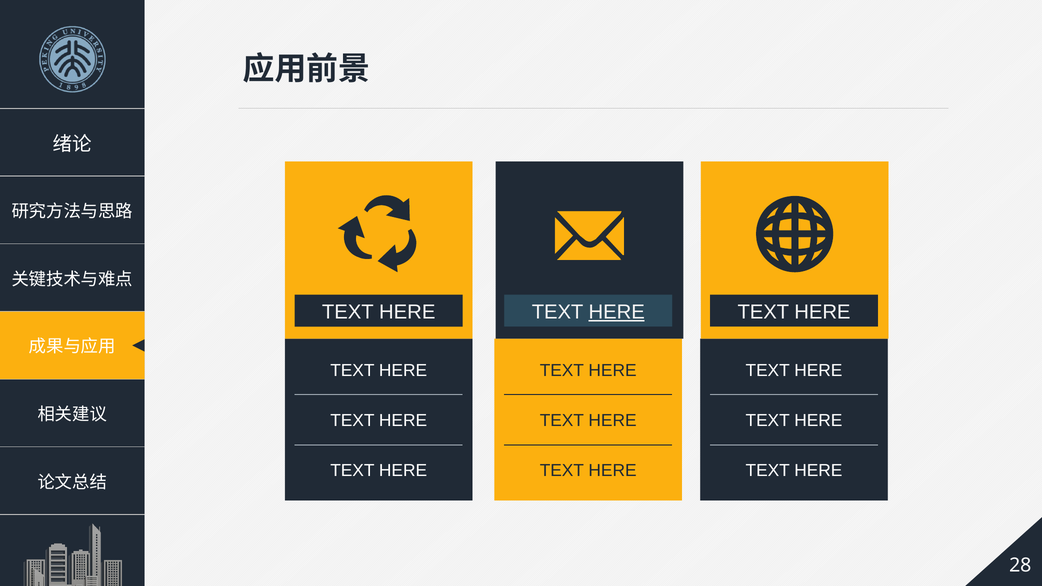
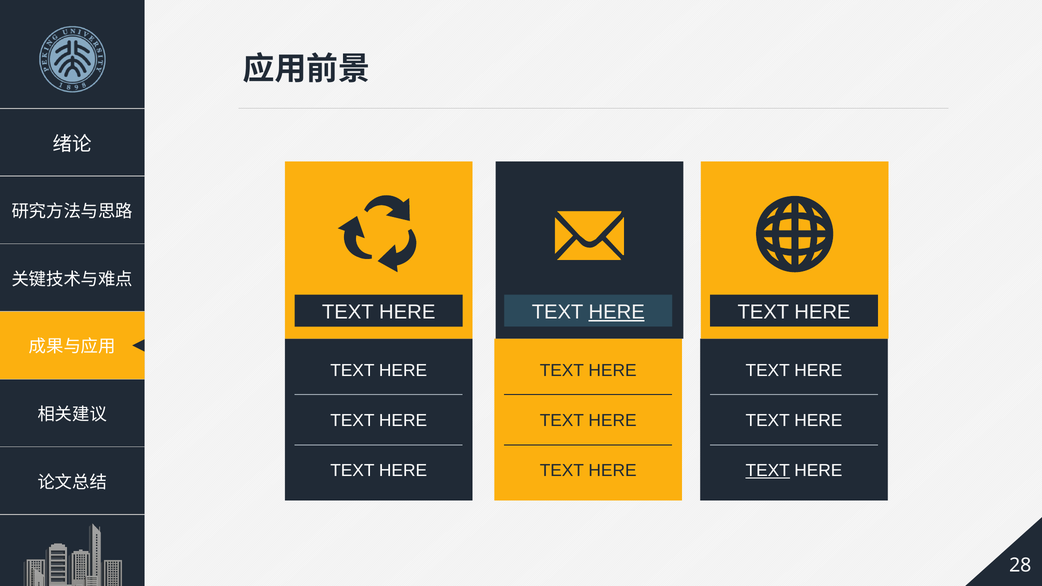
TEXT at (768, 471) underline: none -> present
